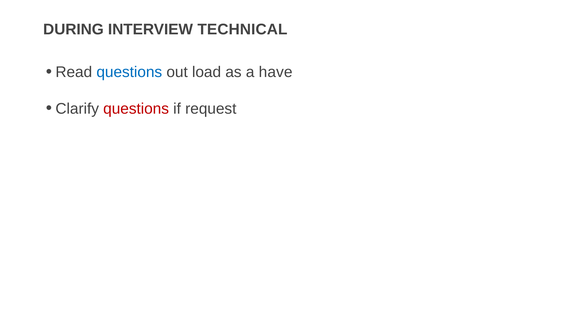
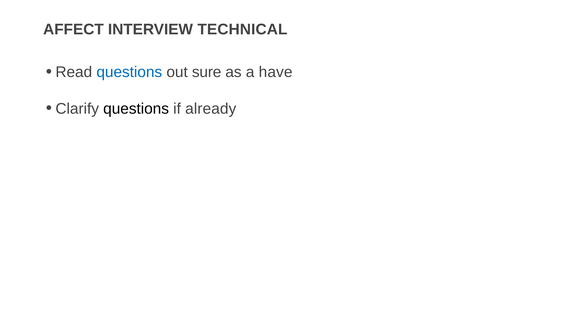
DURING: DURING -> AFFECT
load: load -> sure
questions at (136, 109) colour: red -> black
request: request -> already
